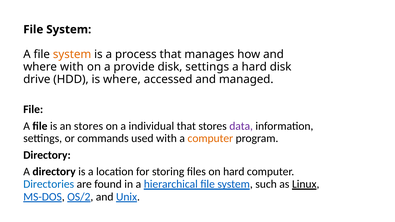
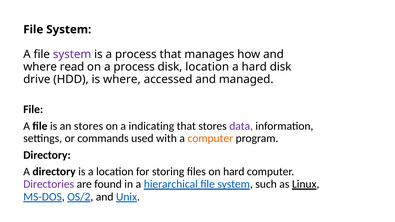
system at (72, 54) colour: orange -> purple
where with: with -> read
on a provide: provide -> process
disk settings: settings -> location
individual: individual -> indicating
Directories colour: blue -> purple
